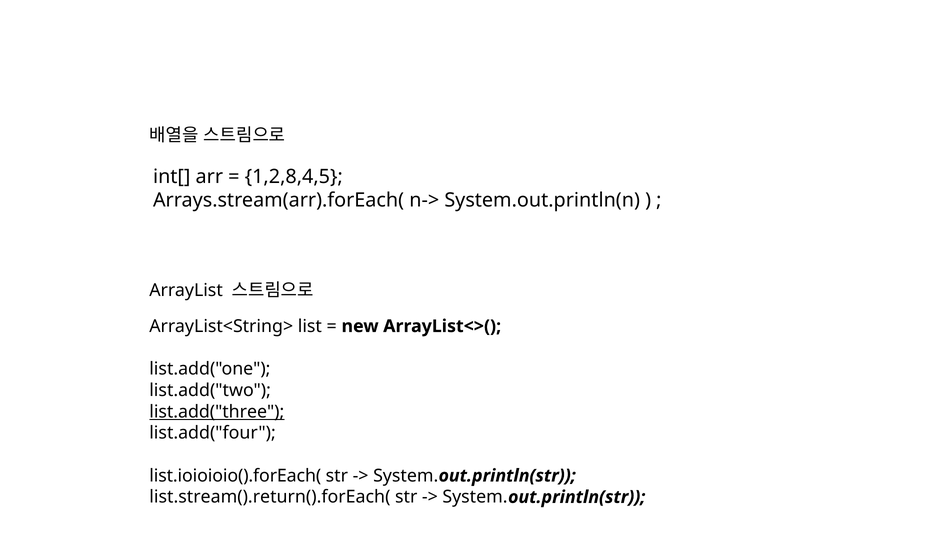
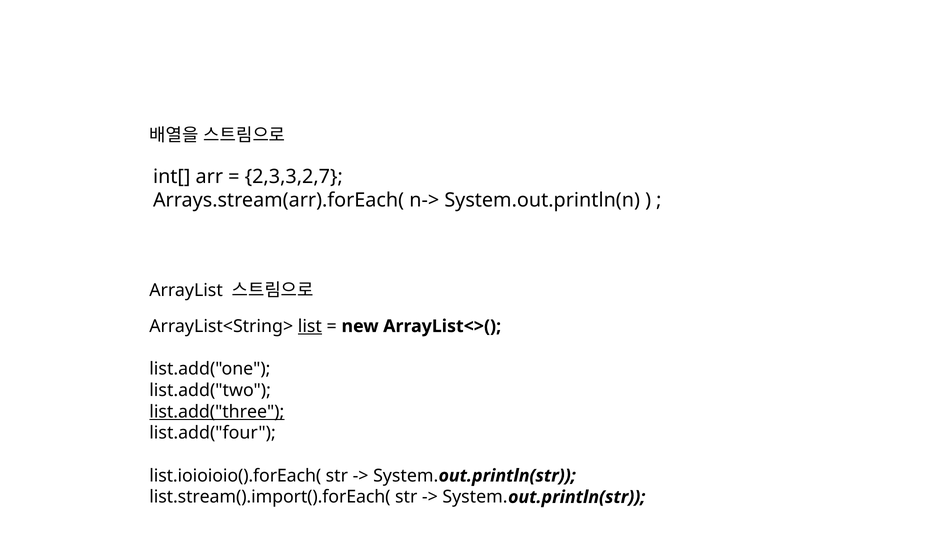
1,2,8,4,5: 1,2,8,4,5 -> 2,3,3,2,7
list underline: none -> present
list.stream().return().forEach(: list.stream().return().forEach( -> list.stream().import().forEach(
